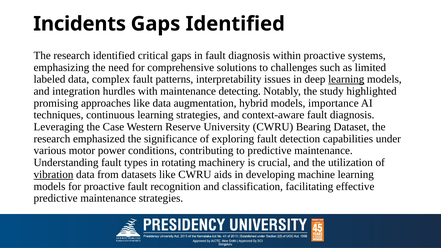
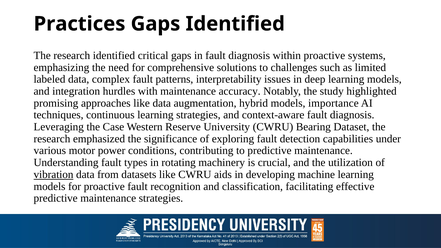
Incidents: Incidents -> Practices
learning at (346, 79) underline: present -> none
detecting: detecting -> accuracy
